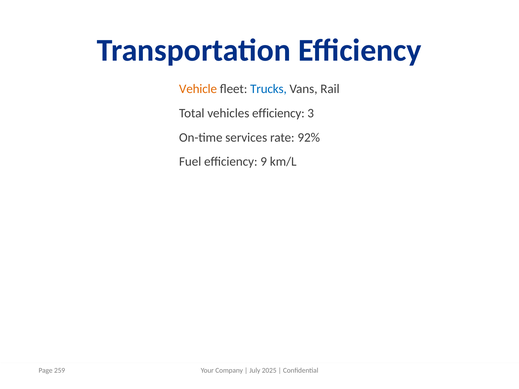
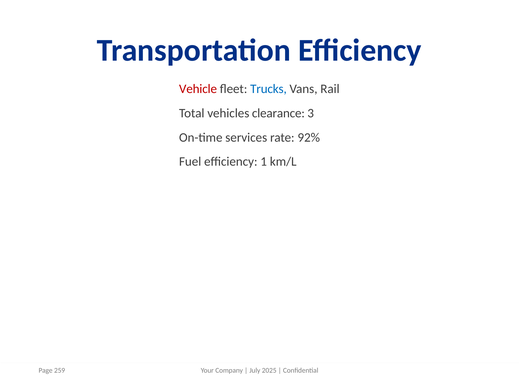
Vehicle colour: orange -> red
vehicles efficiency: efficiency -> clearance
9: 9 -> 1
